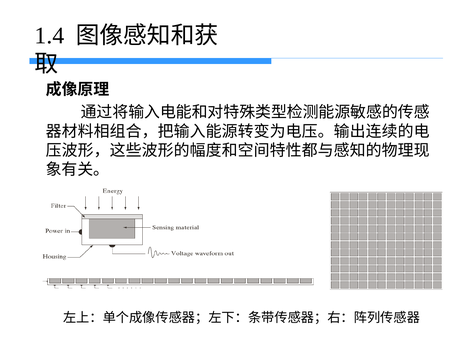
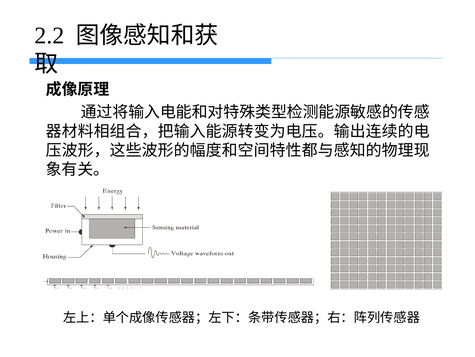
1.4: 1.4 -> 2.2
